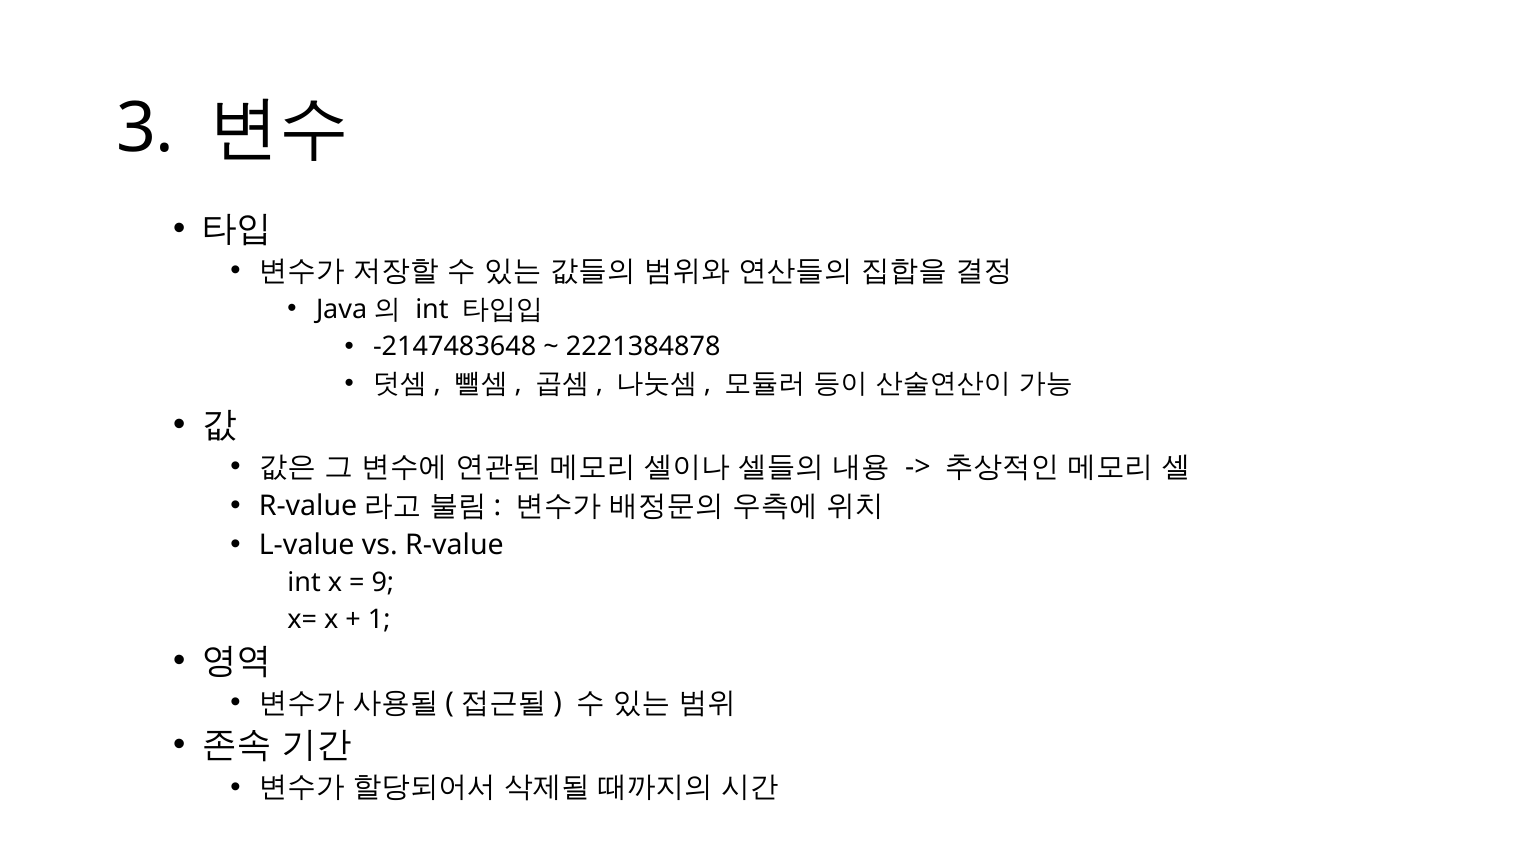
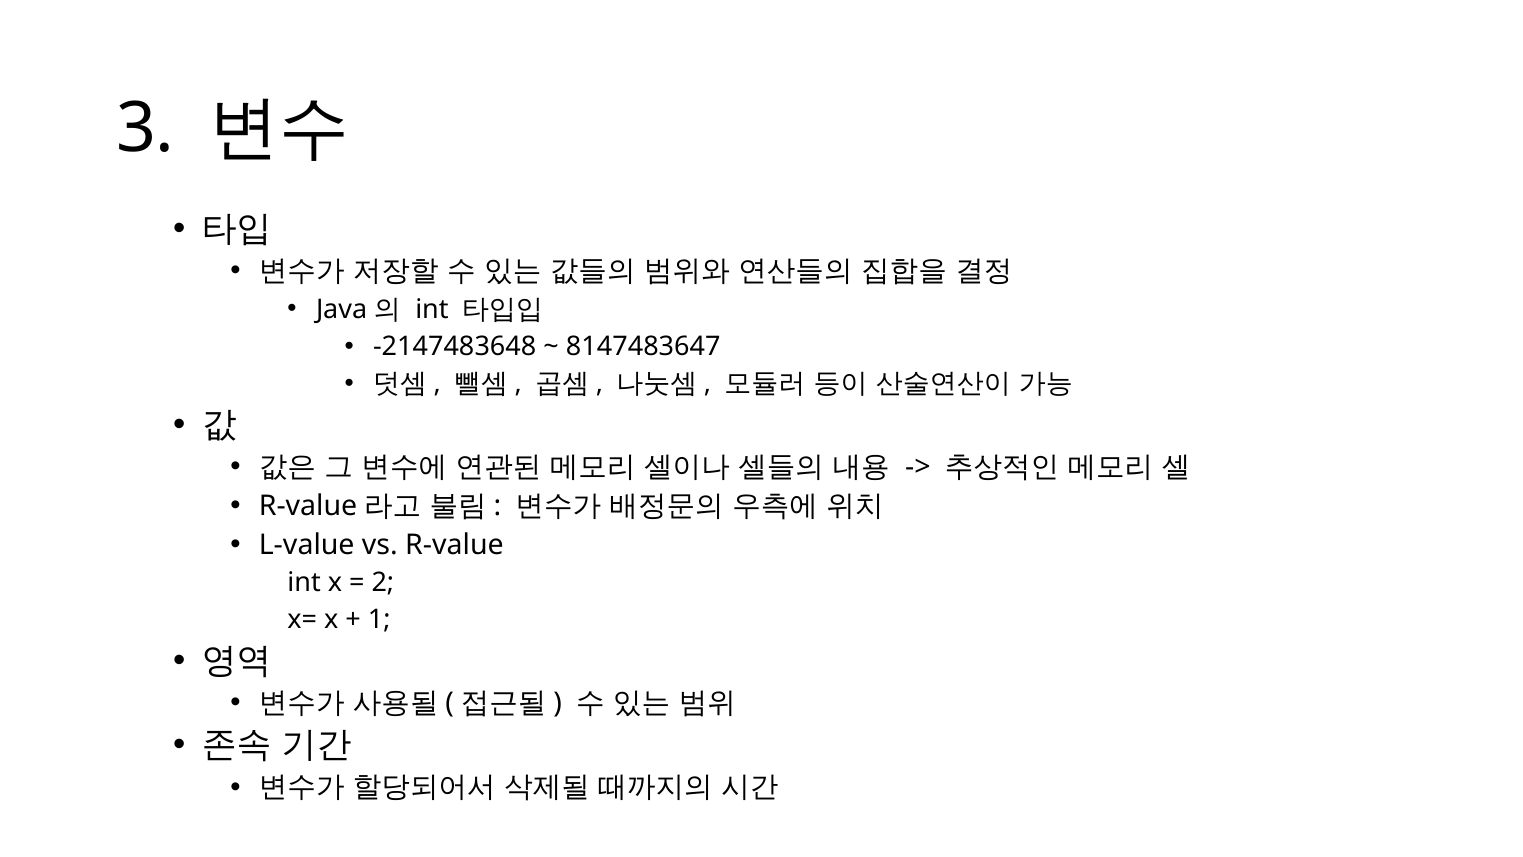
2221384878: 2221384878 -> 8147483647
9: 9 -> 2
